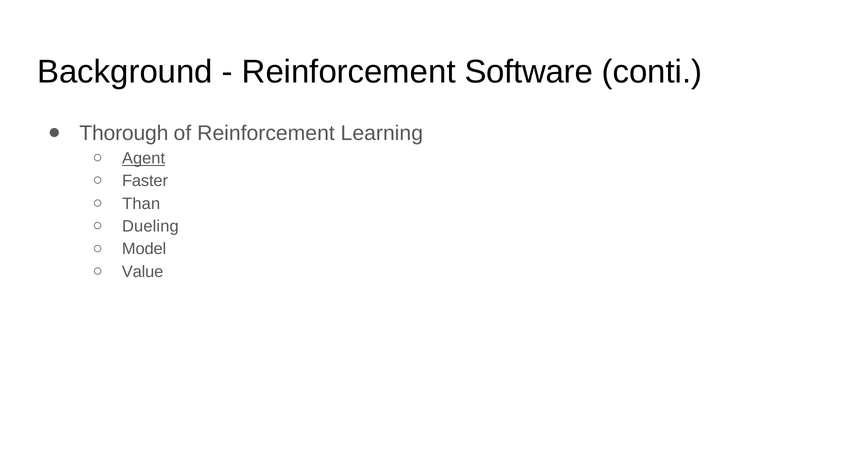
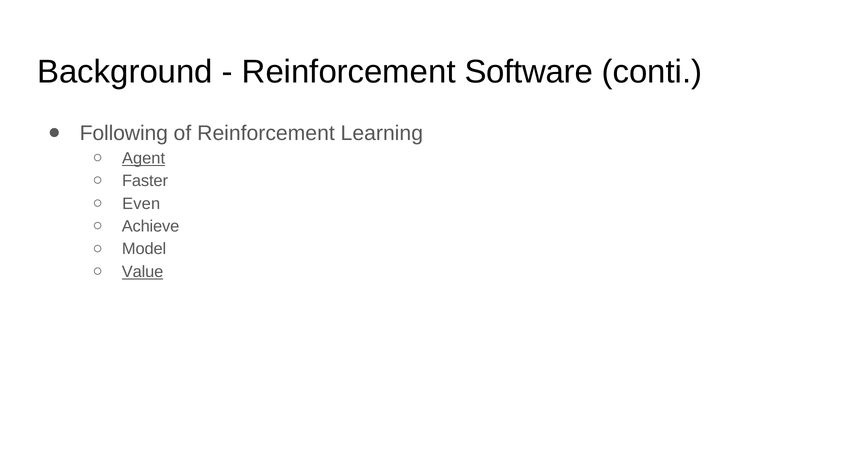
Thorough: Thorough -> Following
Than: Than -> Even
Dueling: Dueling -> Achieve
Value underline: none -> present
